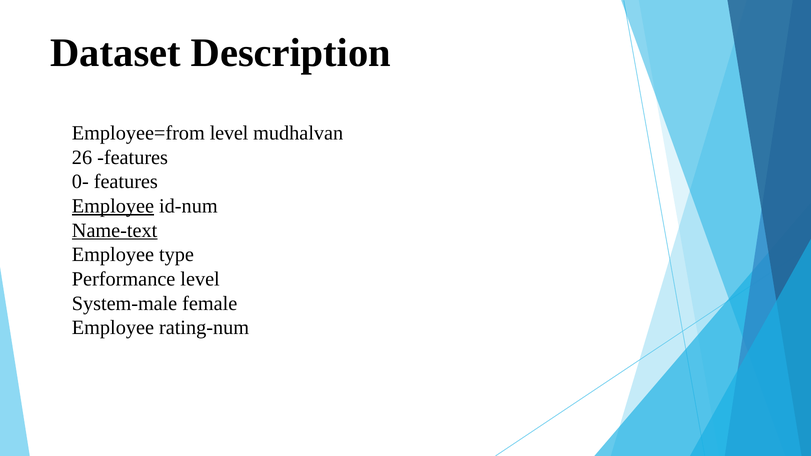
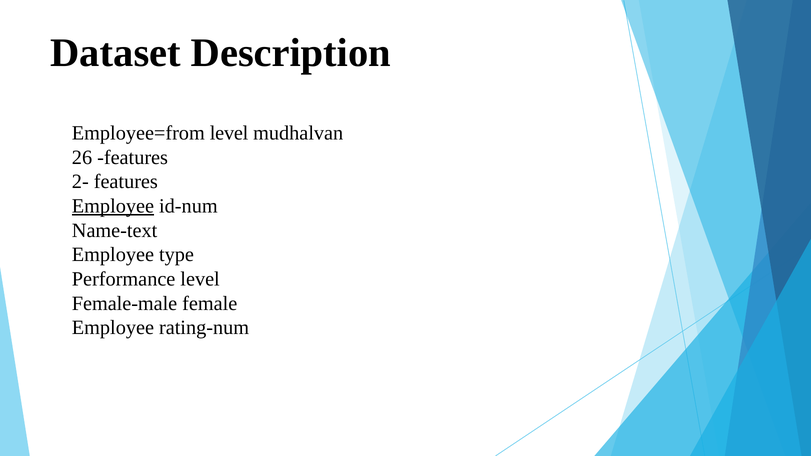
0-: 0- -> 2-
Name-text underline: present -> none
System-male: System-male -> Female-male
